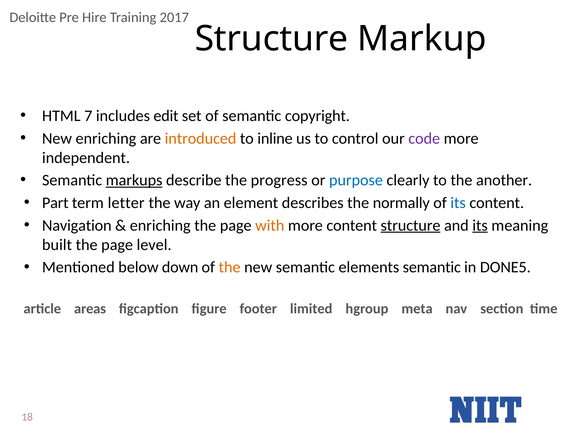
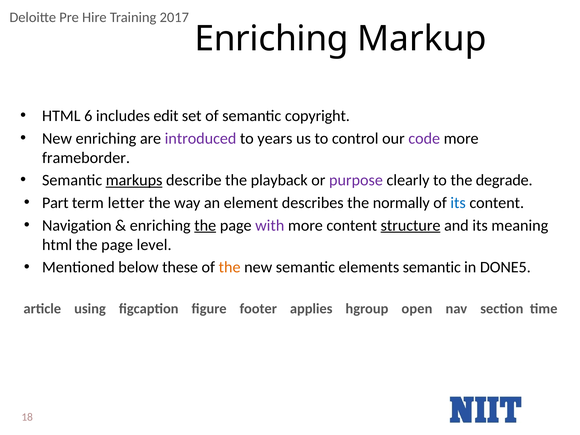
Structure at (271, 39): Structure -> Enriching
7: 7 -> 6
introduced colour: orange -> purple
inline: inline -> years
independent: independent -> frameborder
progress: progress -> playback
purpose colour: blue -> purple
another: another -> degrade
the at (205, 225) underline: none -> present
with colour: orange -> purple
its at (480, 225) underline: present -> none
built at (57, 245): built -> html
down: down -> these
areas: areas -> using
limited: limited -> applies
meta: meta -> open
